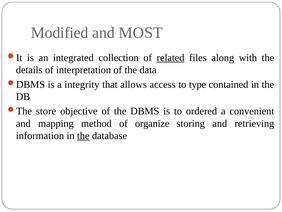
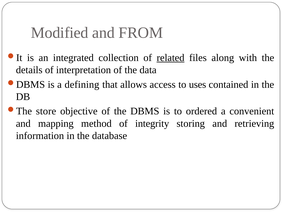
MOST: MOST -> FROM
integrity: integrity -> defining
type: type -> uses
organize: organize -> integrity
the at (83, 135) underline: present -> none
